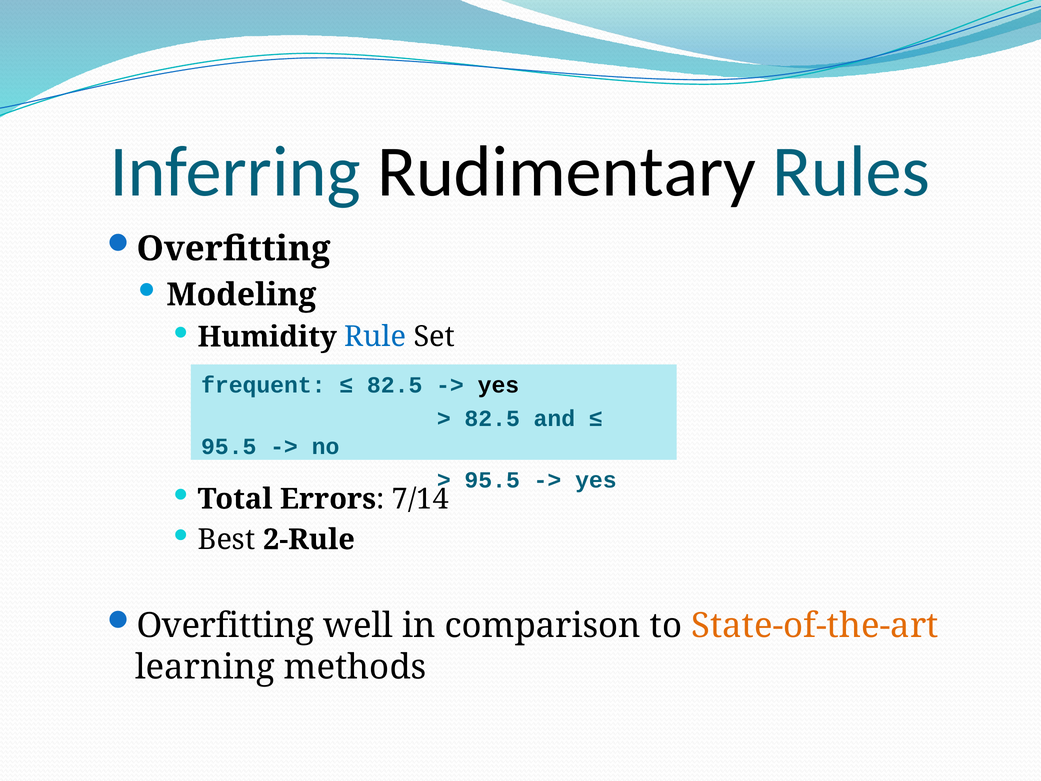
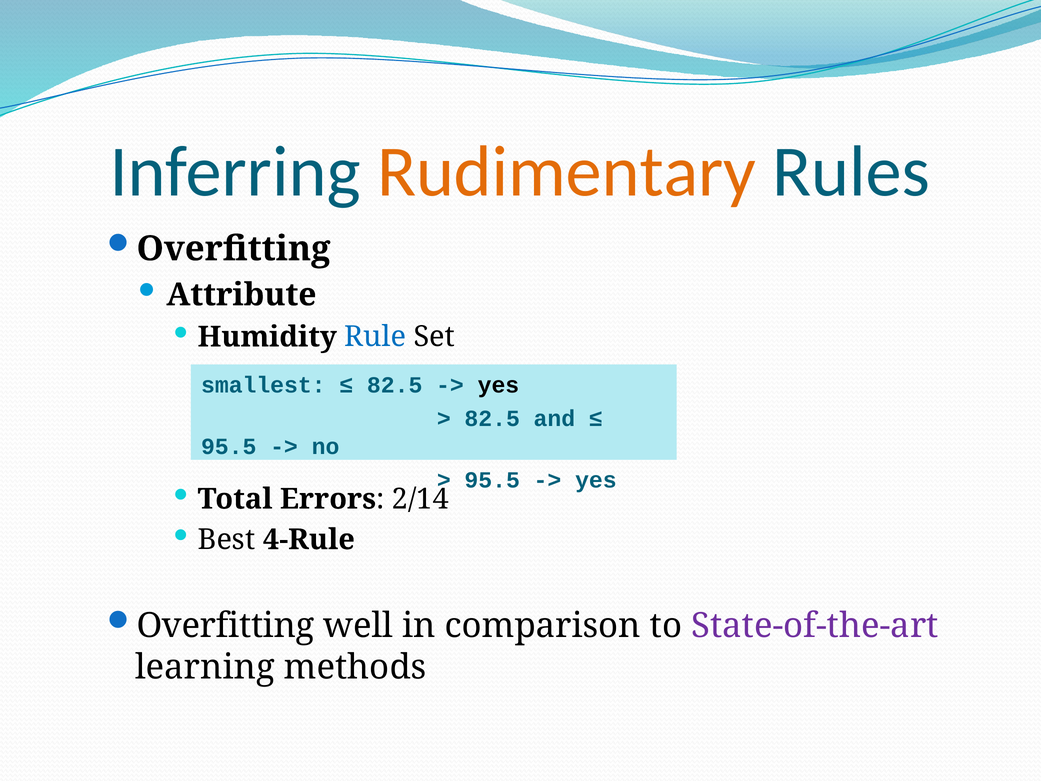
Rudimentary colour: black -> orange
Modeling: Modeling -> Attribute
frequent: frequent -> smallest
7/14: 7/14 -> 2/14
2-Rule: 2-Rule -> 4-Rule
State-of-the-art colour: orange -> purple
